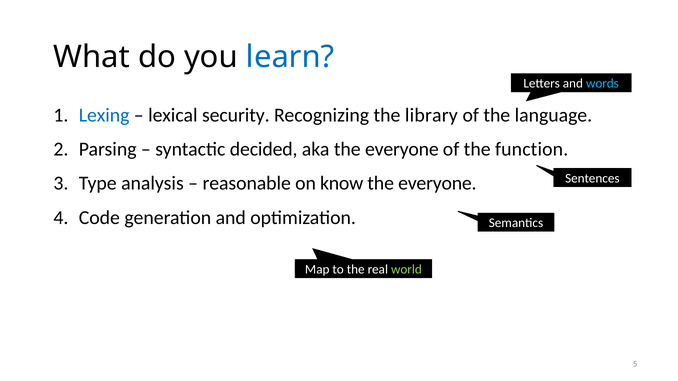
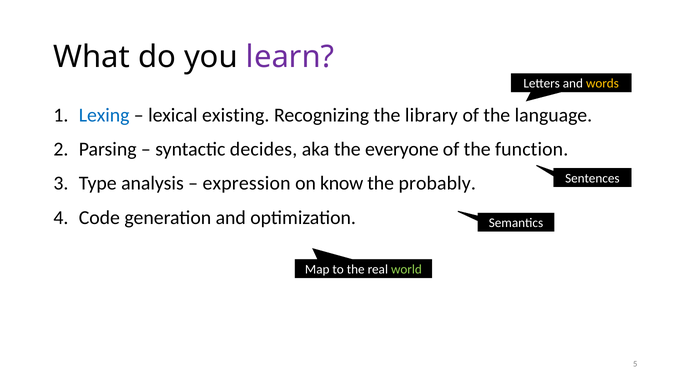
learn colour: blue -> purple
words colour: light blue -> yellow
security: security -> existing
decided: decided -> decides
reasonable: reasonable -> expression
everyone at (437, 184): everyone -> probably
